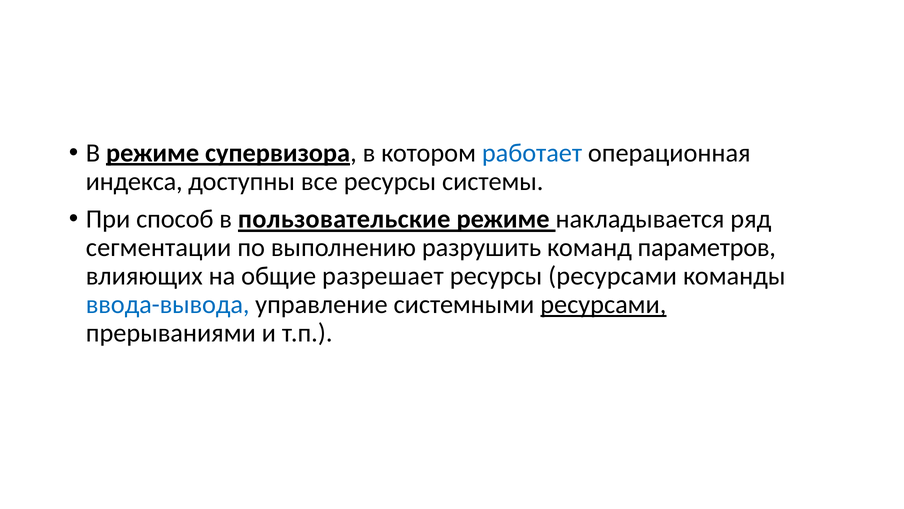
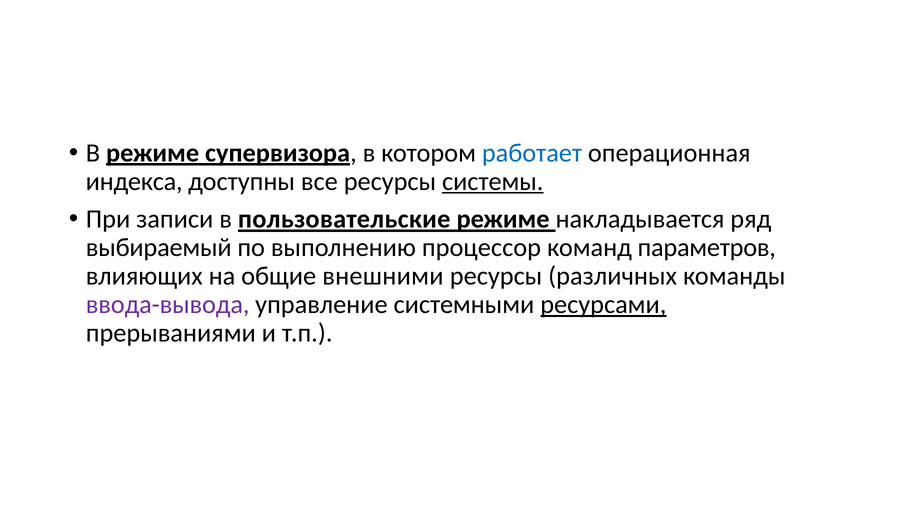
системы underline: none -> present
способ: способ -> записи
сегментации: сегментации -> выбираемый
разрушить: разрушить -> процессор
разрешает: разрешает -> внешними
ресурсы ресурсами: ресурсами -> различных
ввода-вывода colour: blue -> purple
